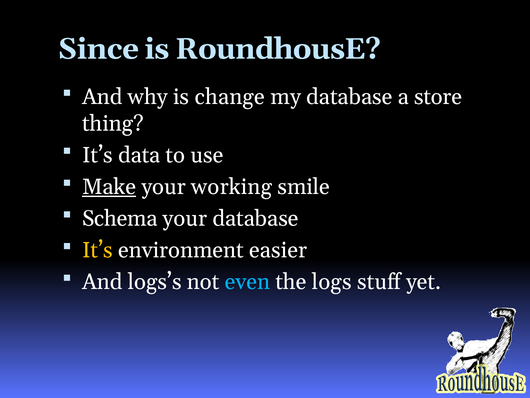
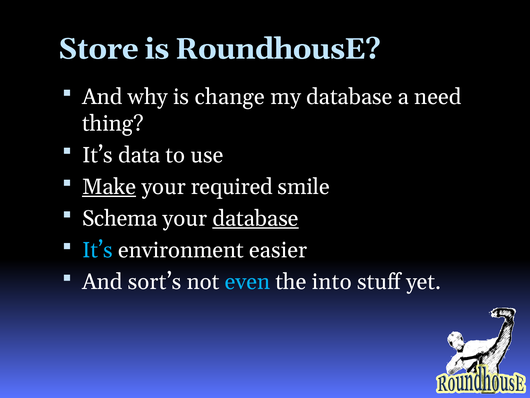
Since: Since -> Store
store: store -> need
working: working -> required
database at (256, 218) underline: none -> present
It’s at (97, 250) colour: yellow -> light blue
logs’s: logs’s -> sort’s
logs: logs -> into
